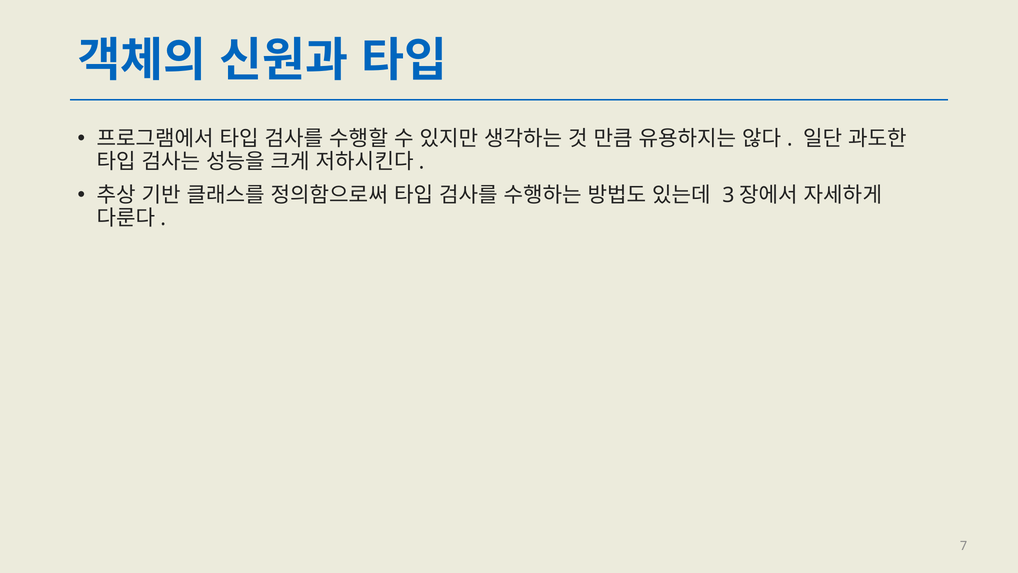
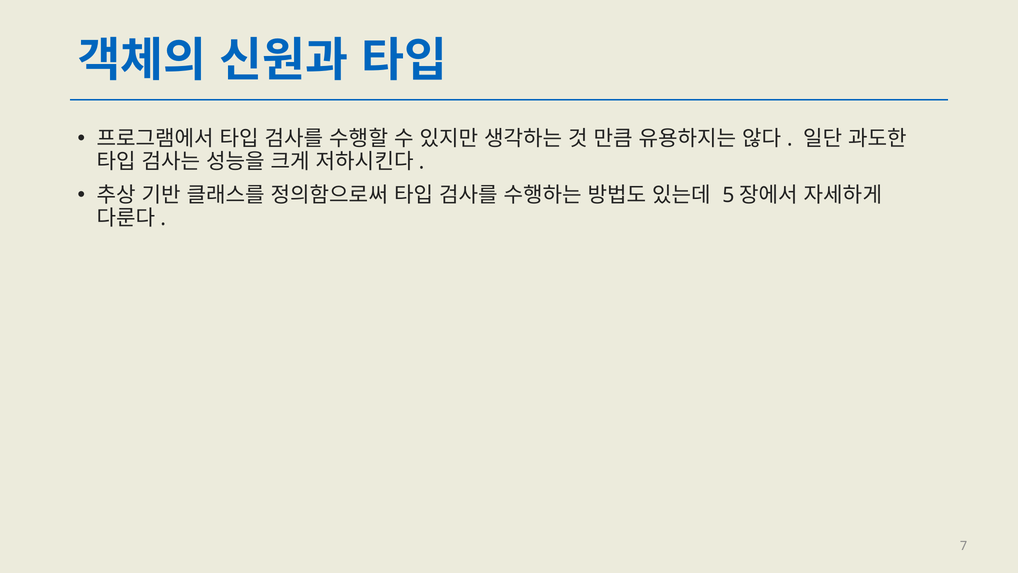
3: 3 -> 5
